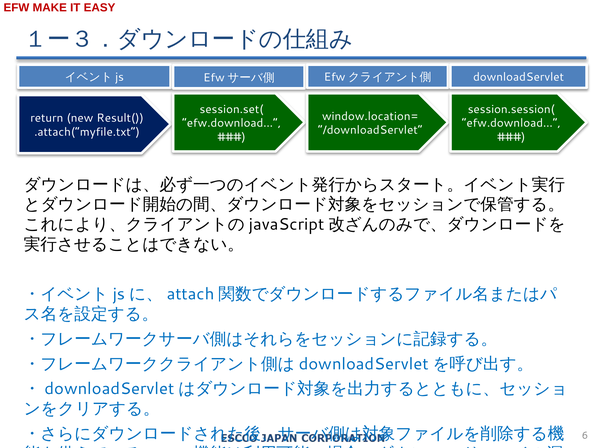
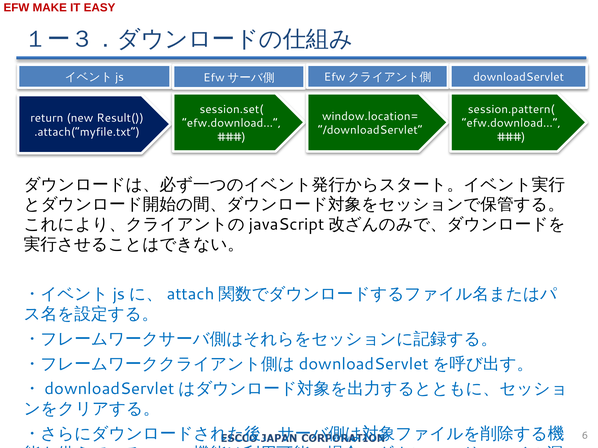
session.session(: session.session( -> session.pattern(
